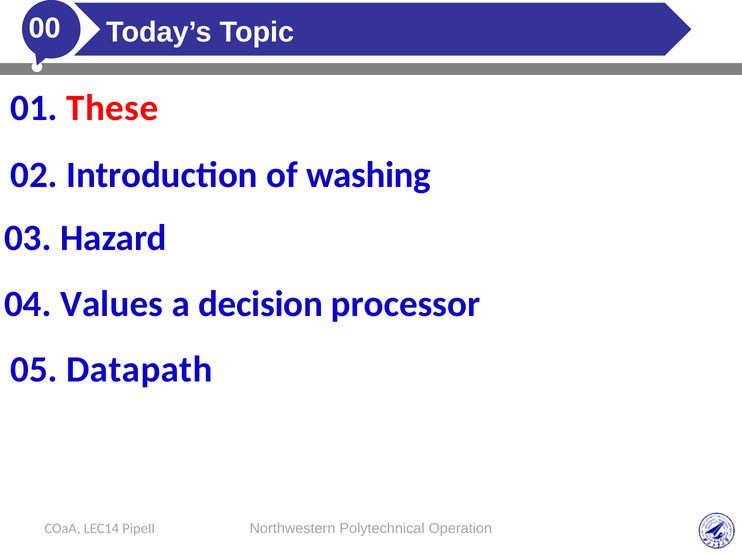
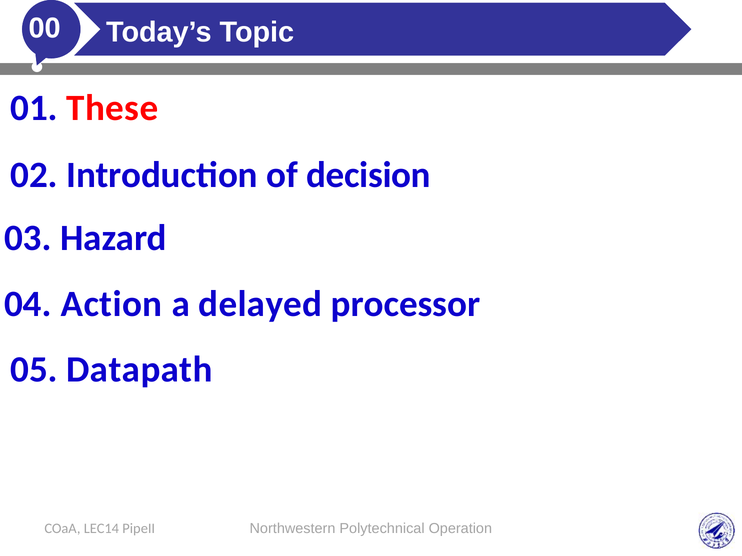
washing: washing -> decision
Values: Values -> Action
decision: decision -> delayed
